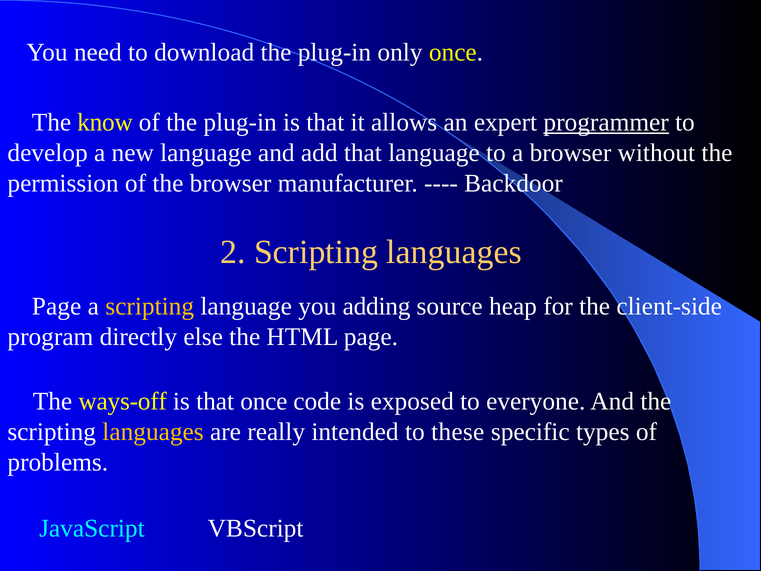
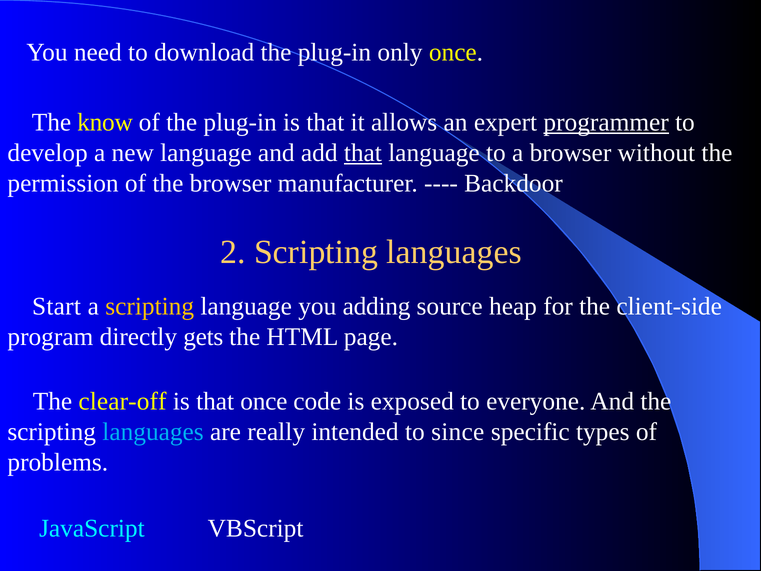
that at (363, 153) underline: none -> present
Page at (57, 306): Page -> Start
else: else -> gets
ways-off: ways-off -> clear-off
languages at (153, 432) colour: yellow -> light blue
these: these -> since
